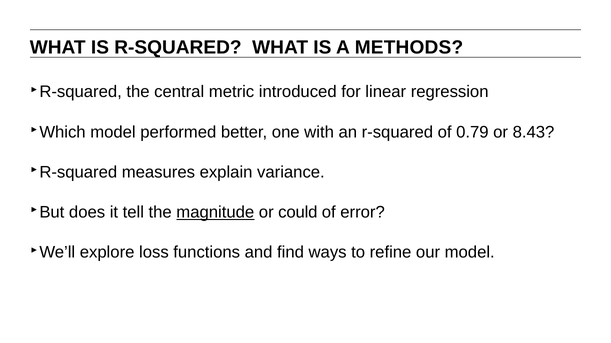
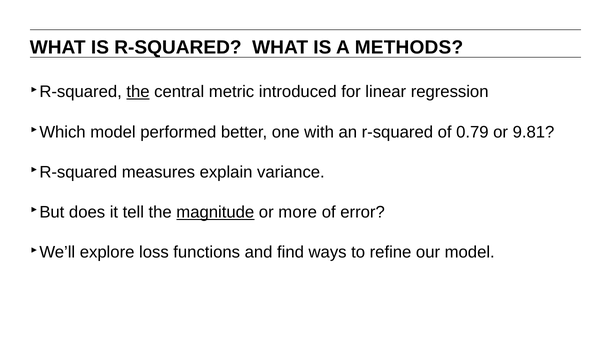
the at (138, 92) underline: none -> present
8.43: 8.43 -> 9.81
could: could -> more
